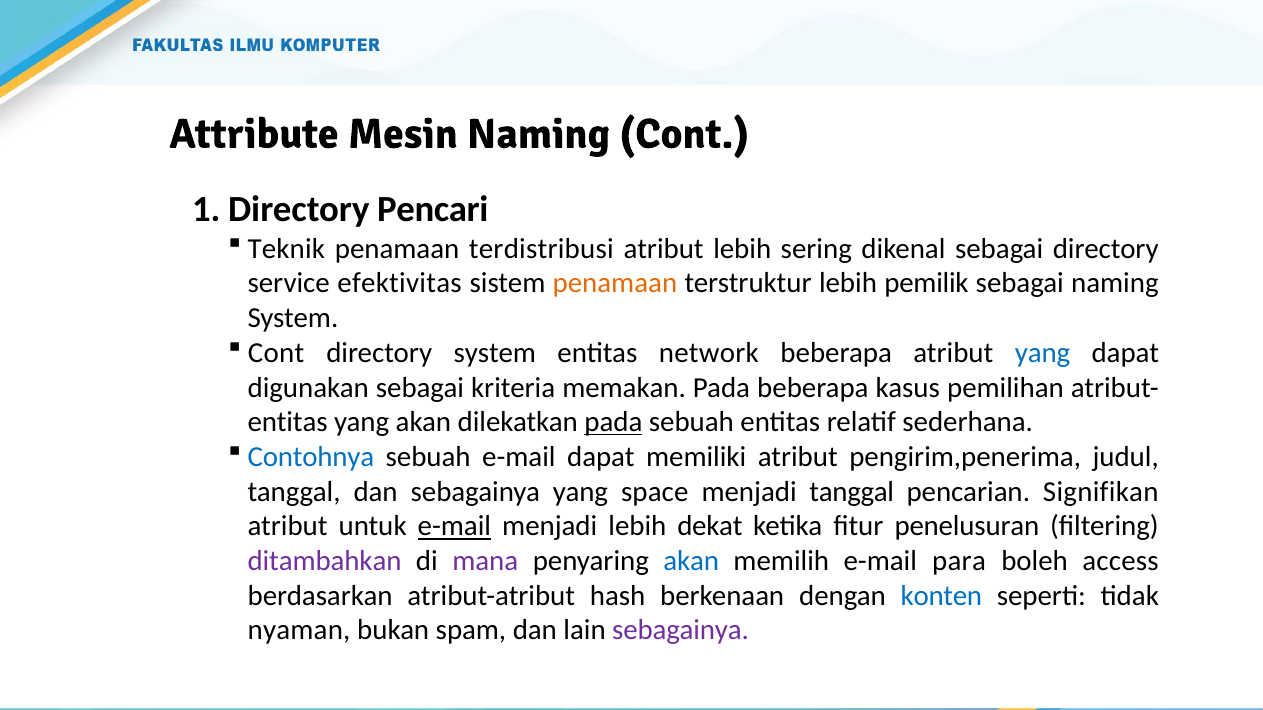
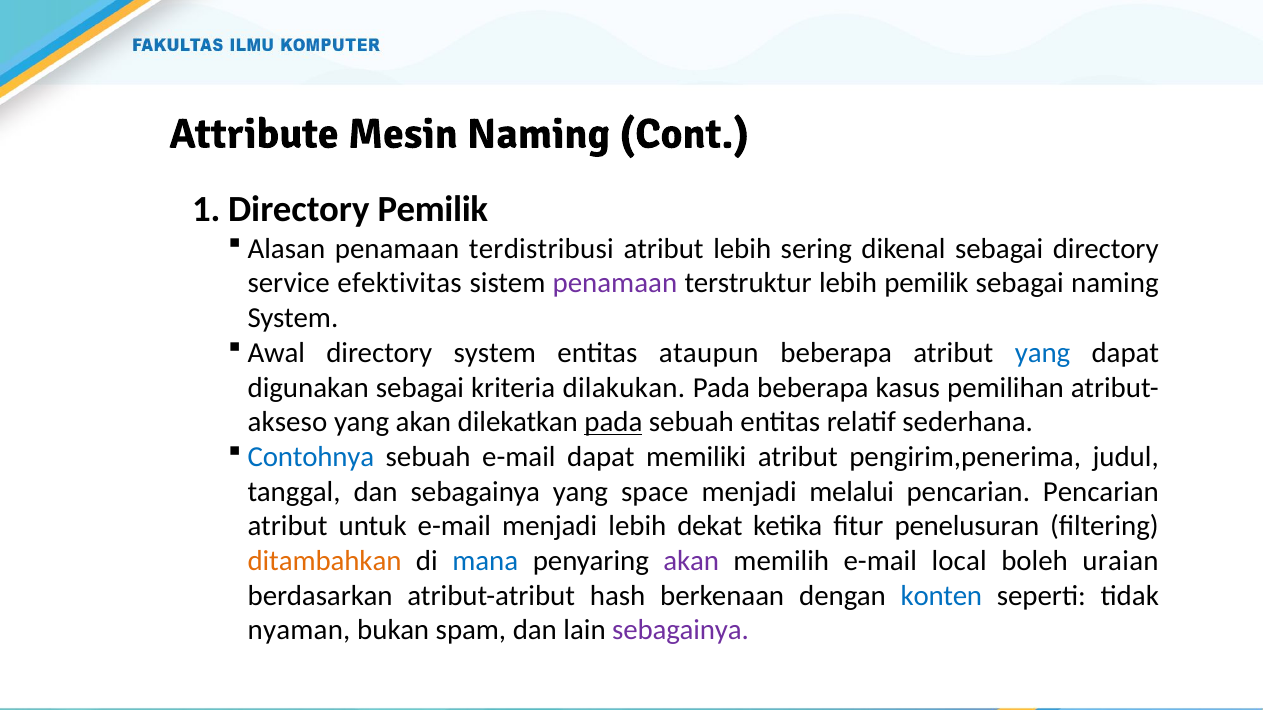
Pencari at (433, 210): Pencari -> Pemilik
Teknik: Teknik -> Alasan
penamaan at (615, 284) colour: orange -> purple
Cont at (276, 353): Cont -> Awal
network: network -> ataupun
memakan: memakan -> dilakukan
entitas at (288, 422): entitas -> akseso
menjadi tanggal: tanggal -> melalui
pencarian Signifikan: Signifikan -> Pencarian
e-mail at (454, 527) underline: present -> none
ditambahkan colour: purple -> orange
mana colour: purple -> blue
akan at (691, 561) colour: blue -> purple
para: para -> local
access: access -> uraian
